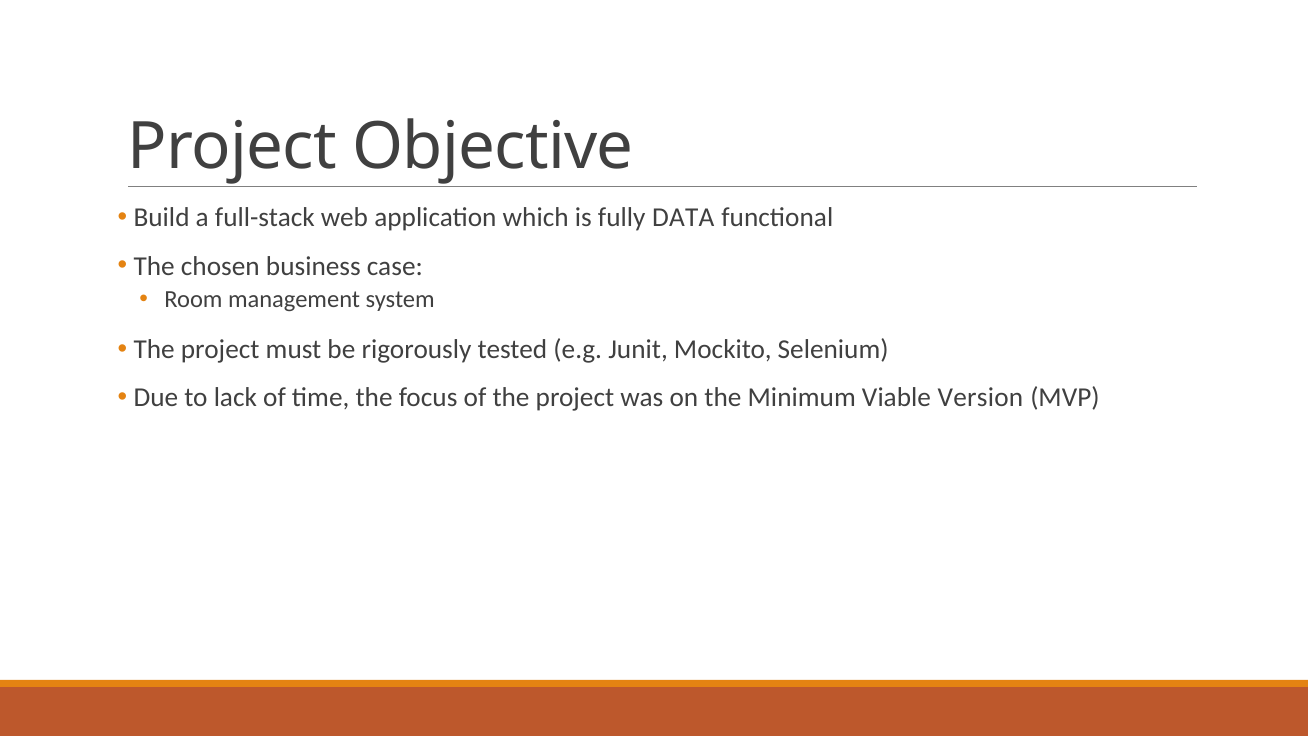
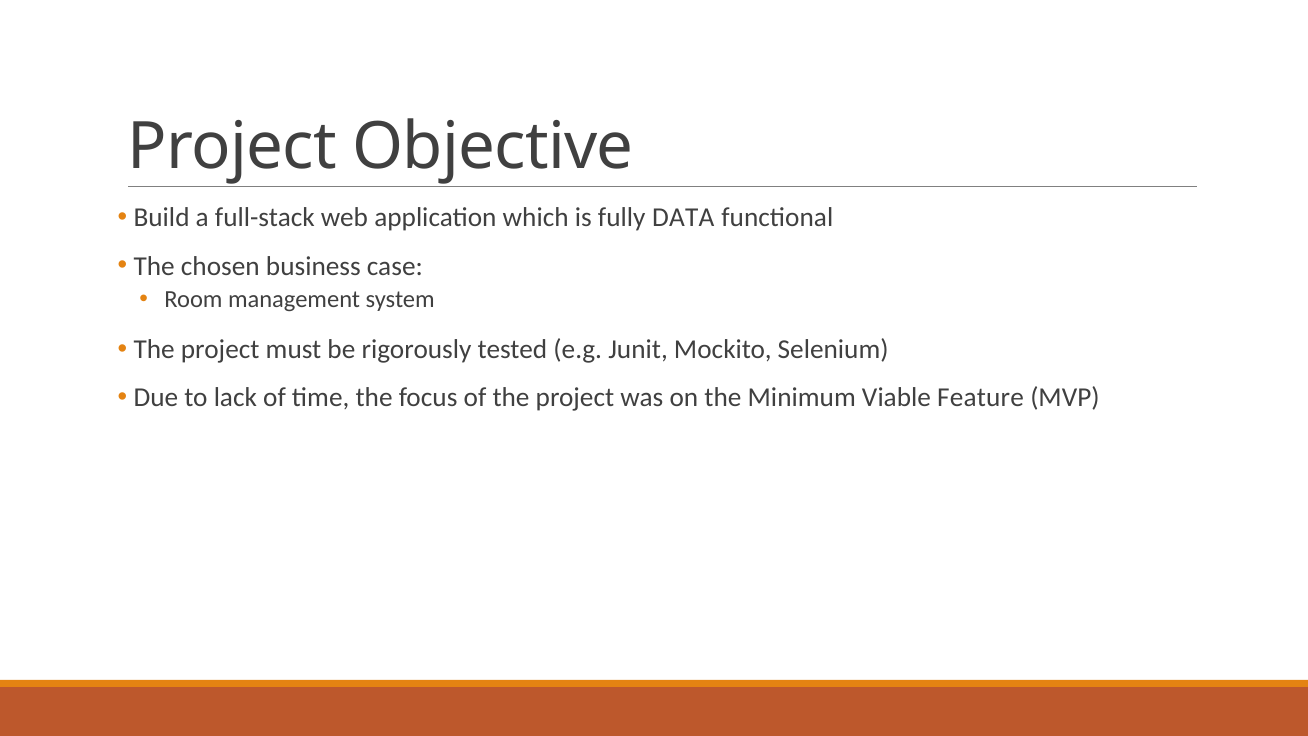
Version: Version -> Feature
